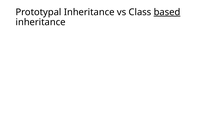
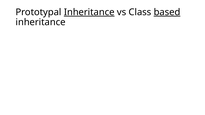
Inheritance at (89, 12) underline: none -> present
